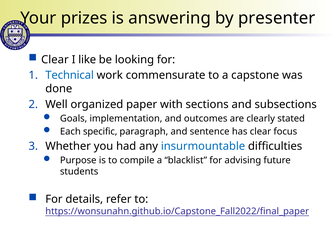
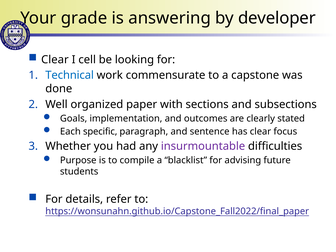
prizes: prizes -> grade
presenter: presenter -> developer
like: like -> cell
insurmountable colour: blue -> purple
